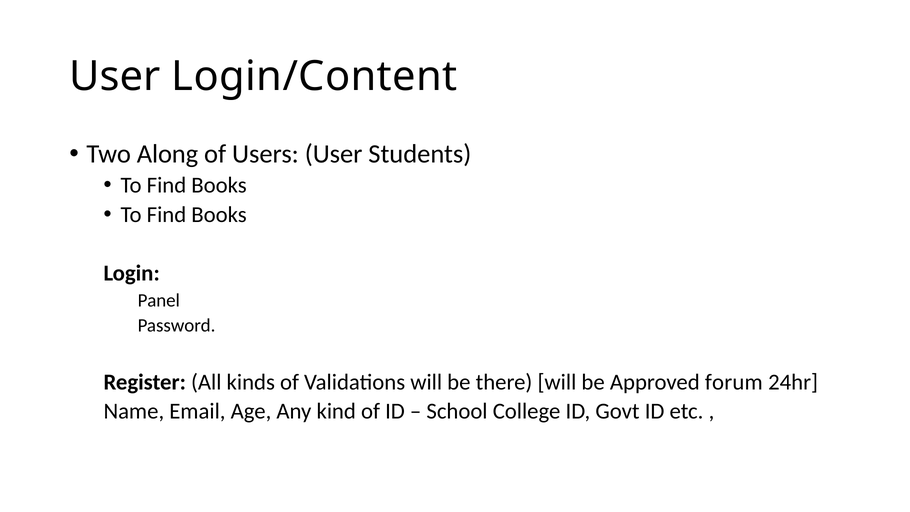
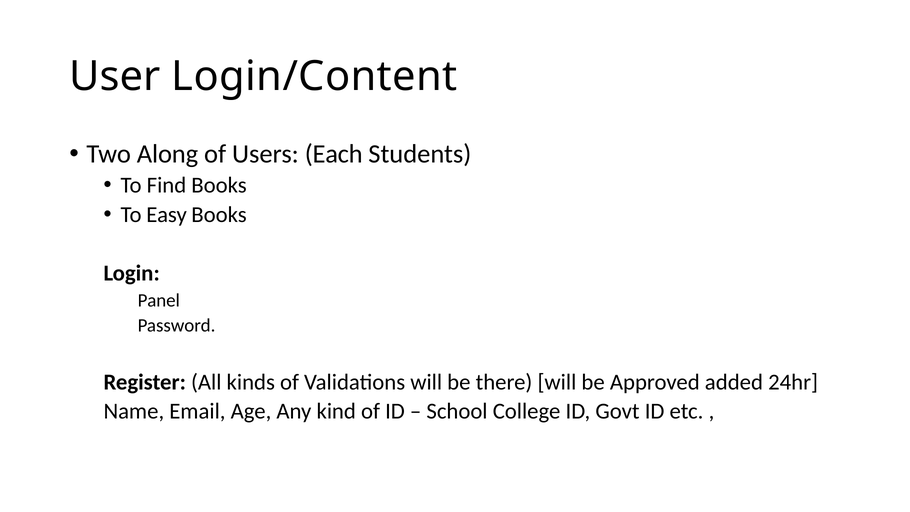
Users User: User -> Each
Find at (166, 215): Find -> Easy
forum: forum -> added
